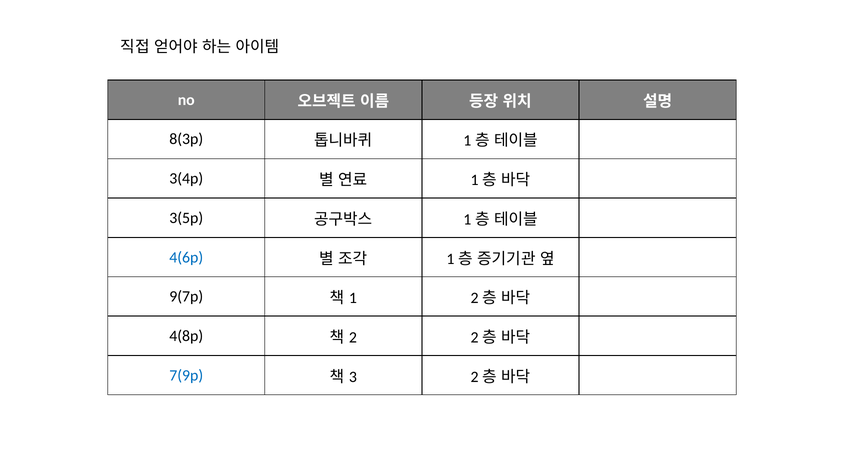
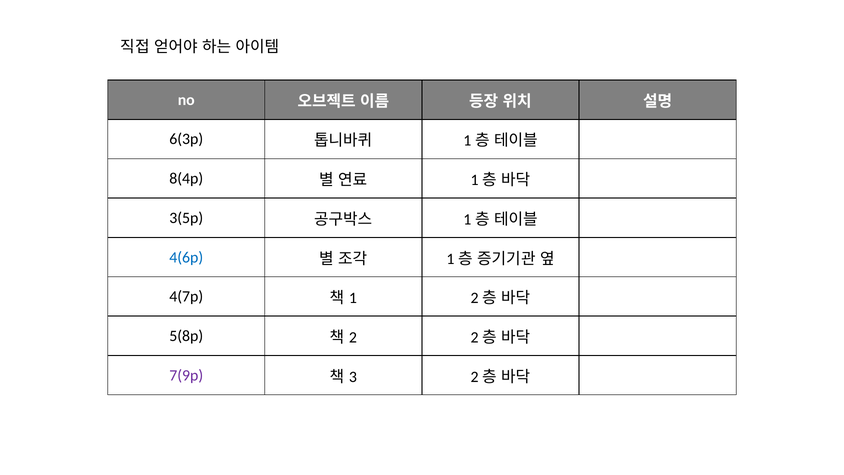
8(3p: 8(3p -> 6(3p
3(4p: 3(4p -> 8(4p
9(7p: 9(7p -> 4(7p
4(8p: 4(8p -> 5(8p
7(9p colour: blue -> purple
